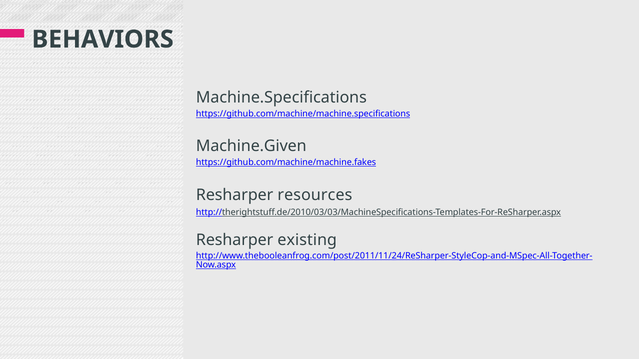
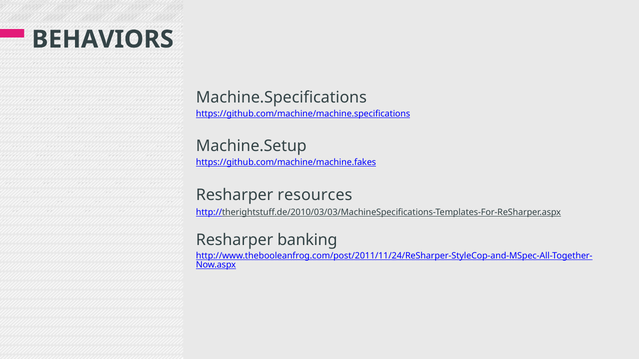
Machine.Given: Machine.Given -> Machine.Setup
existing: existing -> banking
